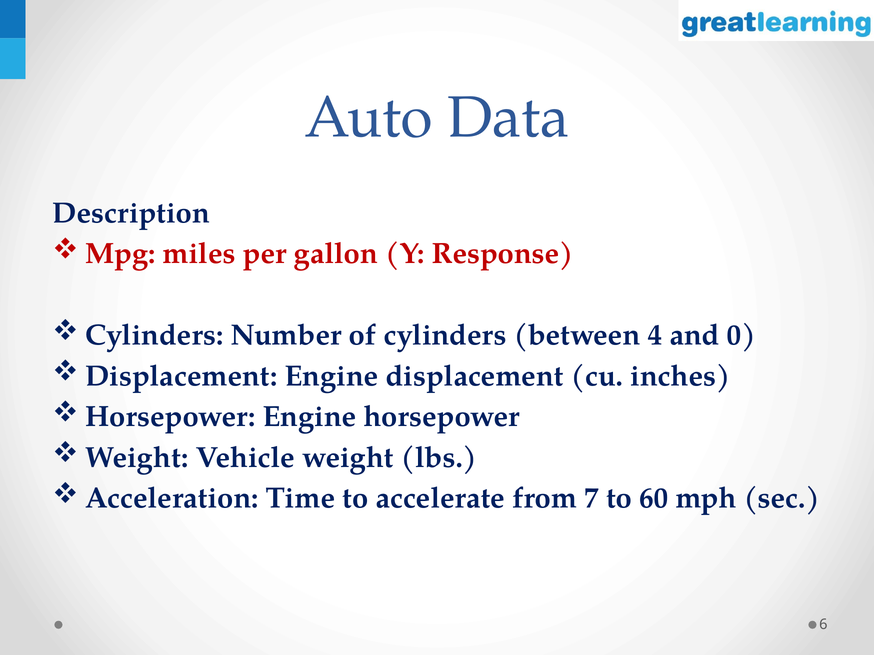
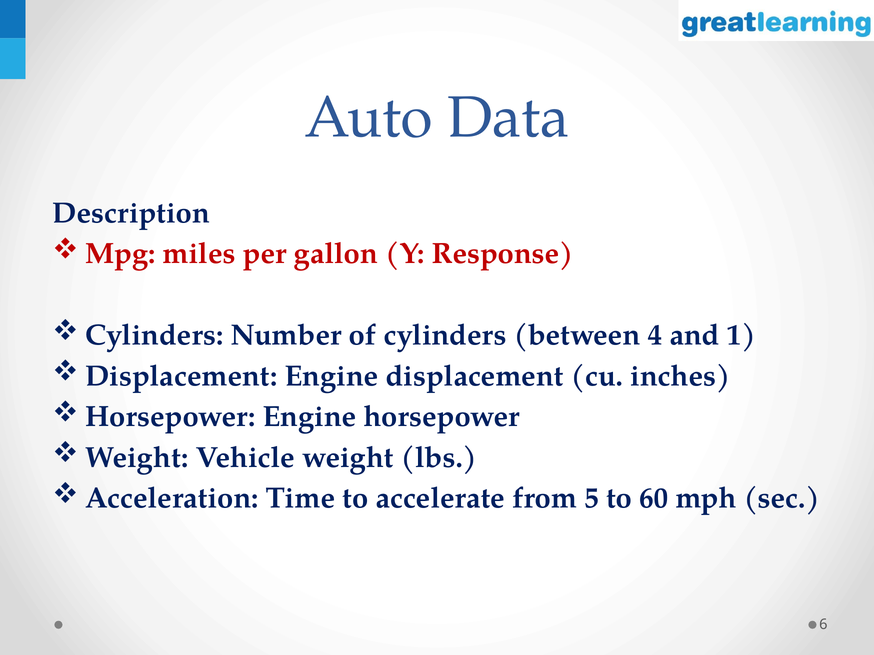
0: 0 -> 1
7: 7 -> 5
